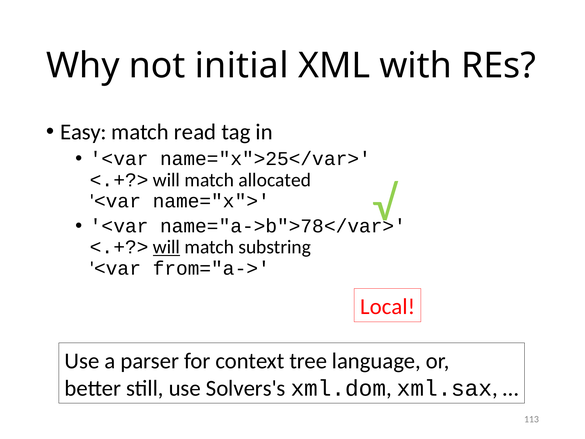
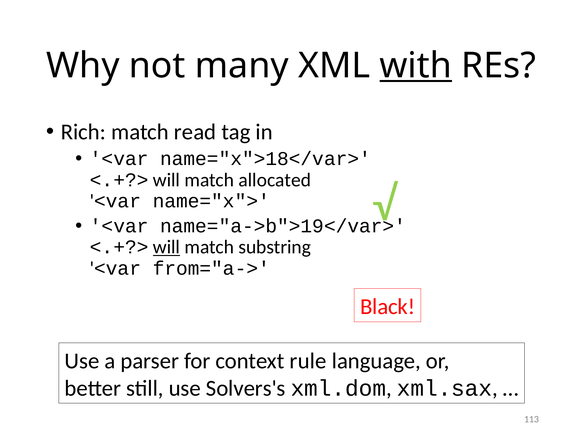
initial: initial -> many
with underline: none -> present
Easy: Easy -> Rich
name="x">25</var>: name="x">25</var> -> name="x">18</var>
name="a->b">78</var>: name="a->b">78</var> -> name="a->b">19</var>
Local: Local -> Black
tree: tree -> rule
